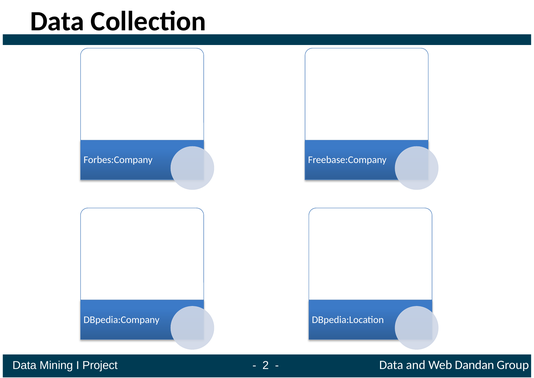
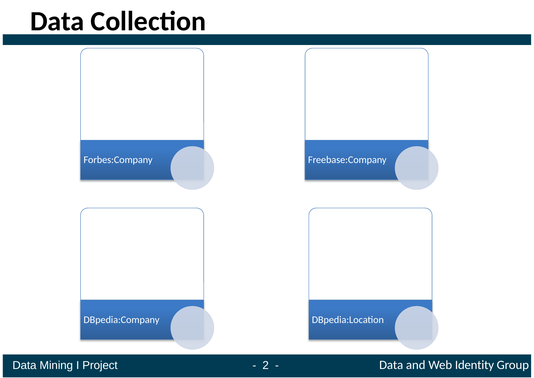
Dandan: Dandan -> Identity
